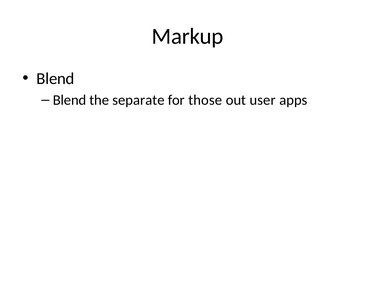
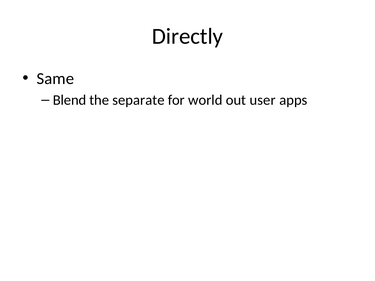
Markup: Markup -> Directly
Blend at (55, 79): Blend -> Same
those: those -> world
